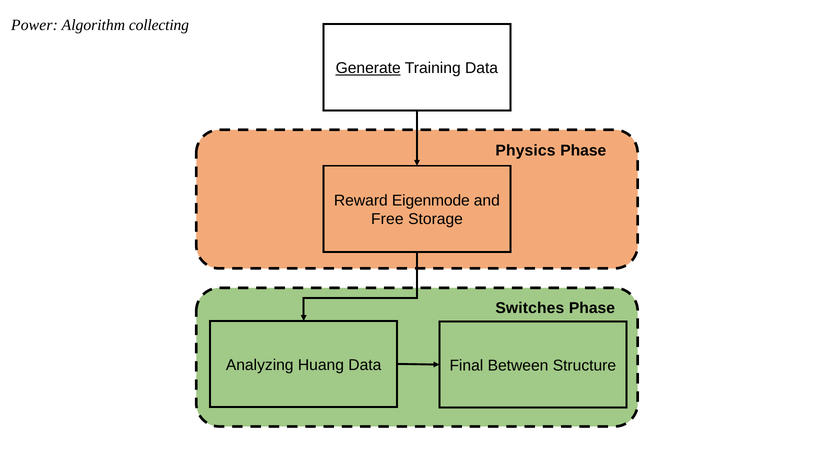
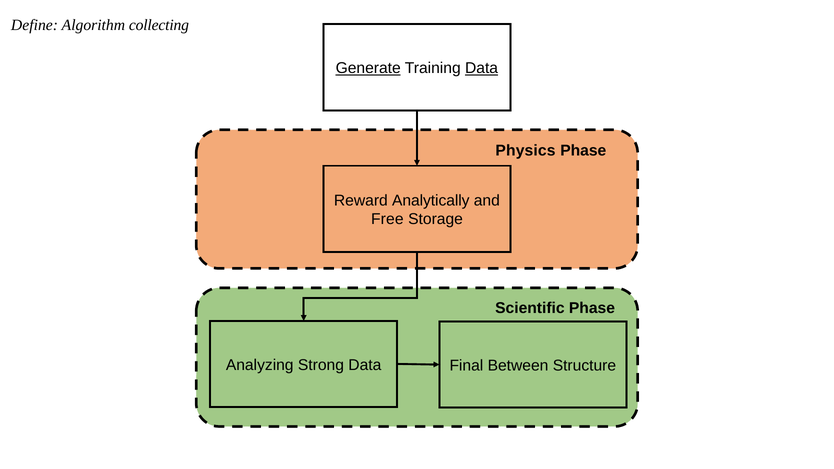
Power: Power -> Define
Data at (482, 68) underline: none -> present
Eigenmode: Eigenmode -> Analytically
Switches: Switches -> Scientific
Huang: Huang -> Strong
